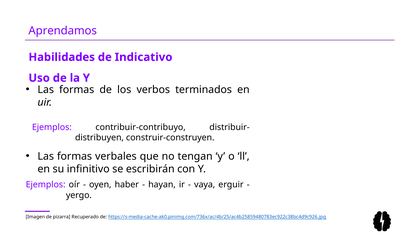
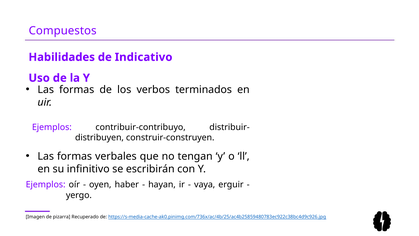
Aprendamos: Aprendamos -> Compuestos
